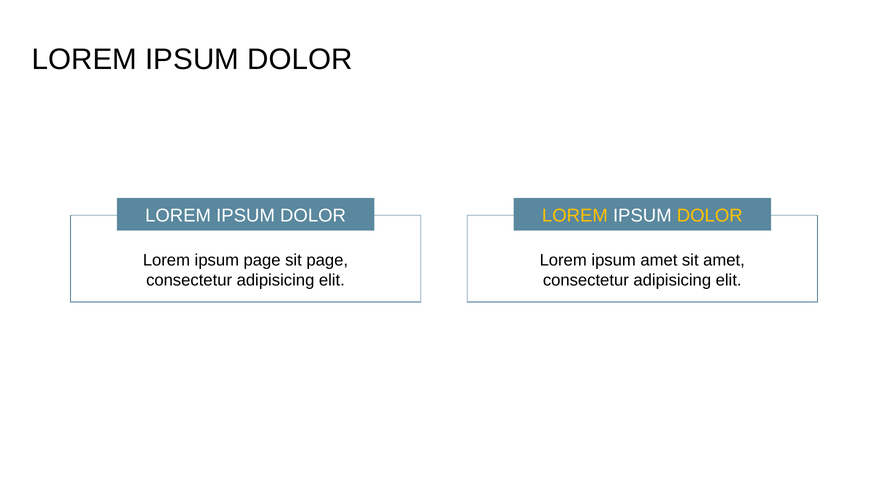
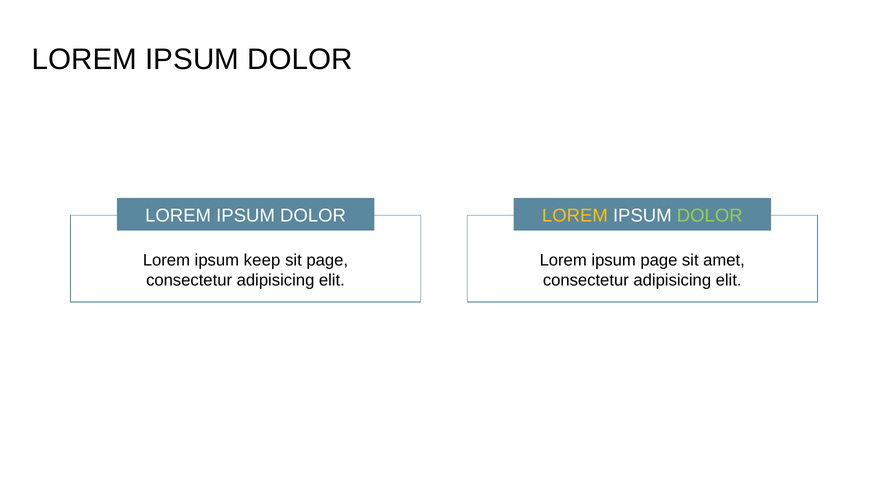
DOLOR at (710, 215) colour: yellow -> light green
ipsum page: page -> keep
ipsum amet: amet -> page
